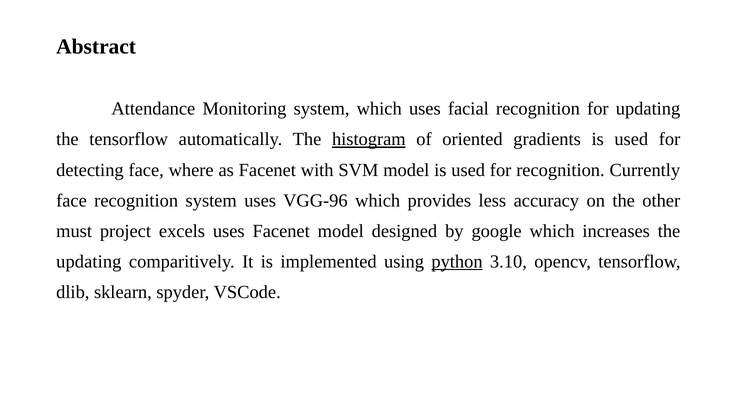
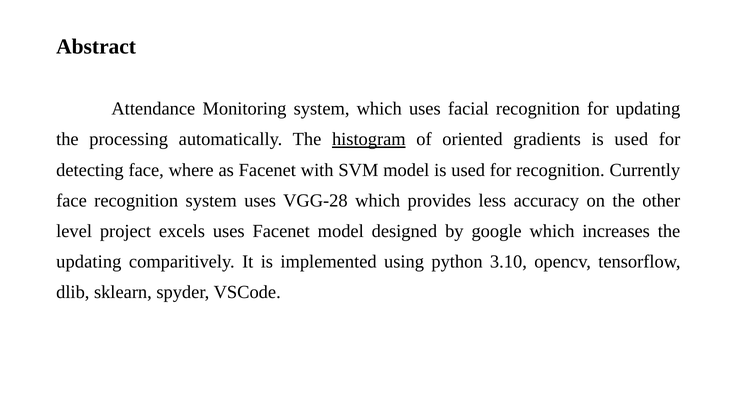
the tensorflow: tensorflow -> processing
VGG-96: VGG-96 -> VGG-28
must: must -> level
python underline: present -> none
